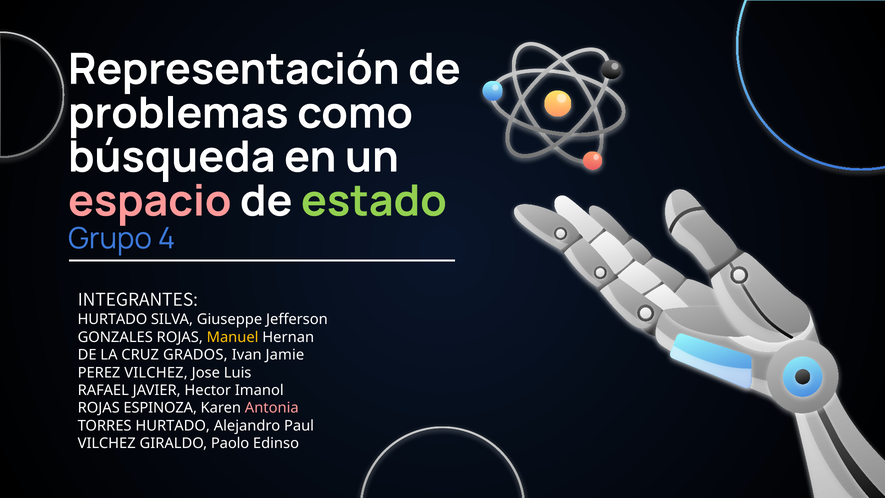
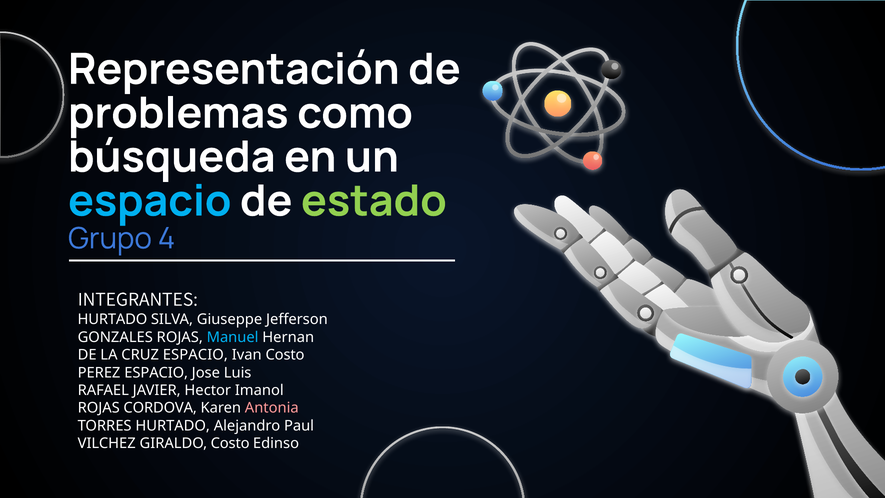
espacio at (150, 201) colour: pink -> light blue
Manuel colour: yellow -> light blue
CRUZ GRADOS: GRADOS -> ESPACIO
Ivan Jamie: Jamie -> Costo
PEREZ VILCHEZ: VILCHEZ -> ESPACIO
ESPINOZA: ESPINOZA -> CORDOVA
GIRALDO Paolo: Paolo -> Costo
